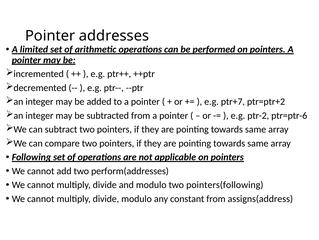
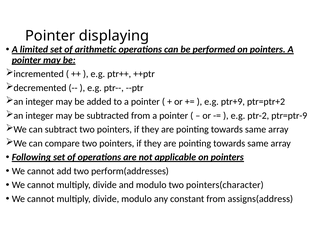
addresses: addresses -> displaying
ptr+7: ptr+7 -> ptr+9
ptr=ptr-6: ptr=ptr-6 -> ptr=ptr-9
pointers(following: pointers(following -> pointers(character
